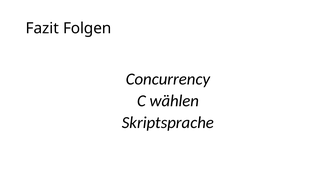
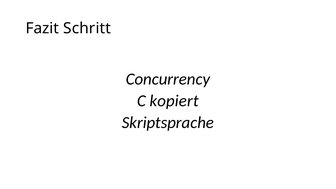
Folgen: Folgen -> Schritt
wählen: wählen -> kopiert
